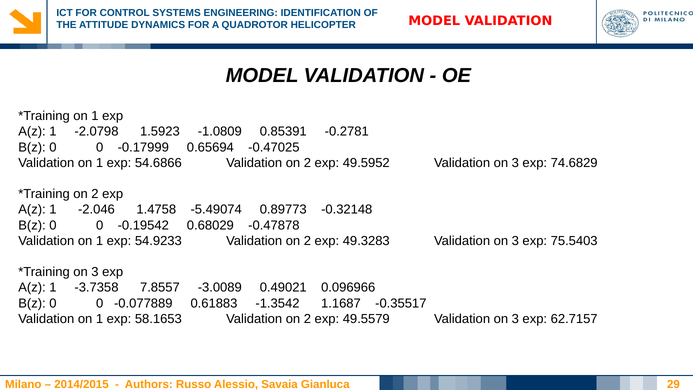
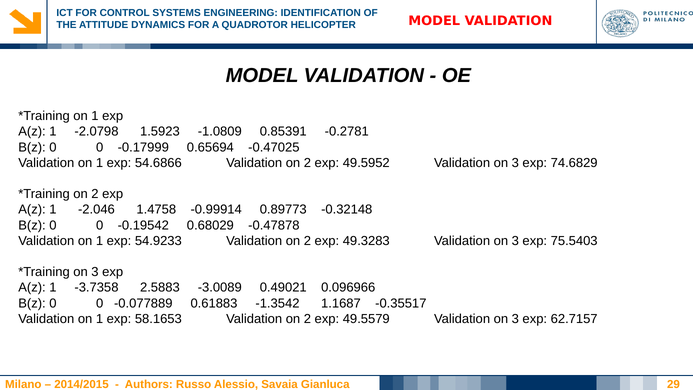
-5.49074: -5.49074 -> -0.99914
7.8557: 7.8557 -> 2.5883
